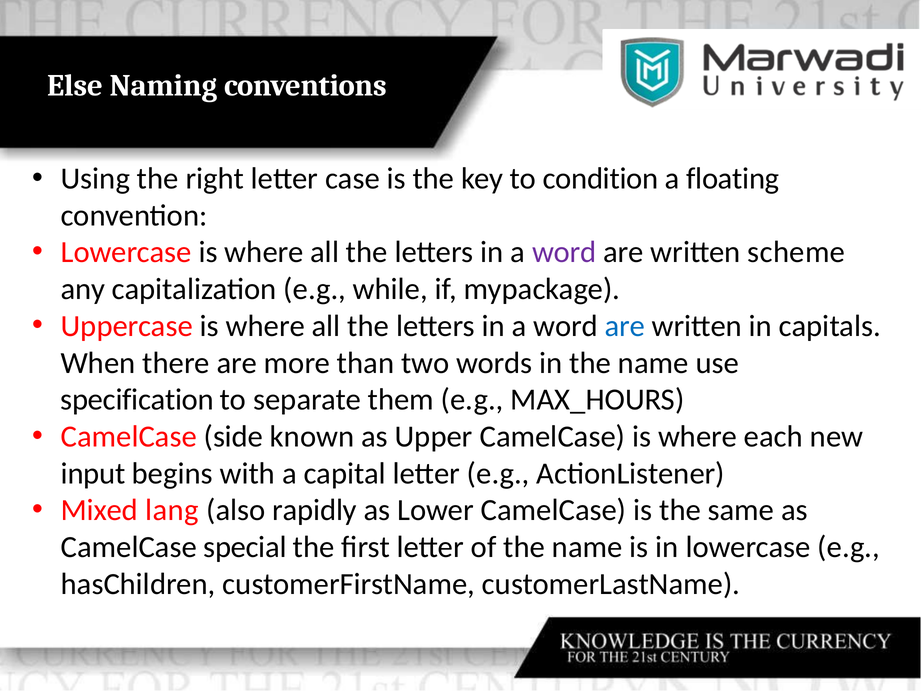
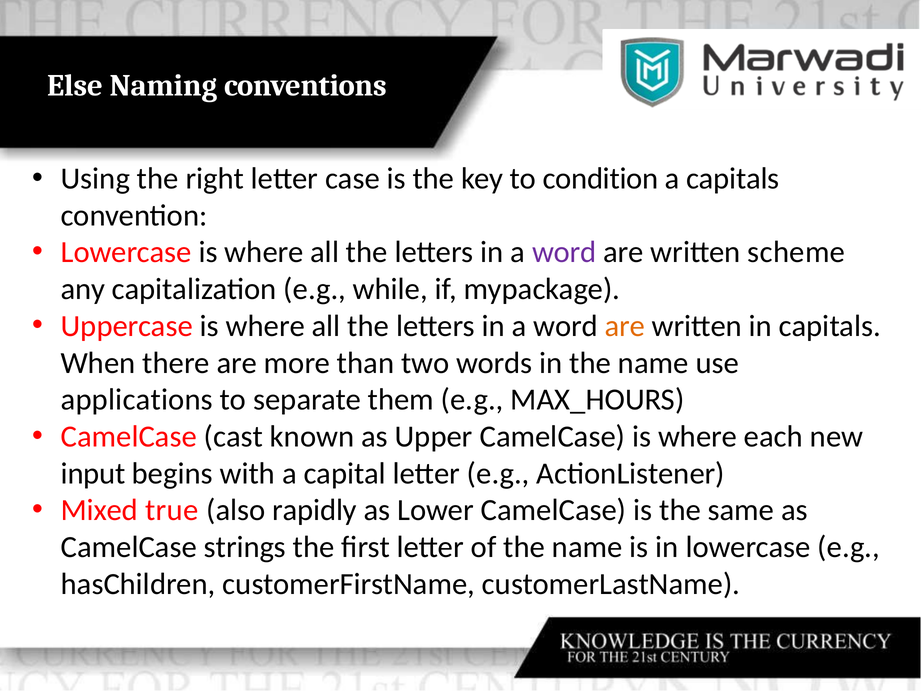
a floating: floating -> capitals
are at (625, 326) colour: blue -> orange
specification: specification -> applications
side: side -> cast
lang: lang -> true
special: special -> strings
